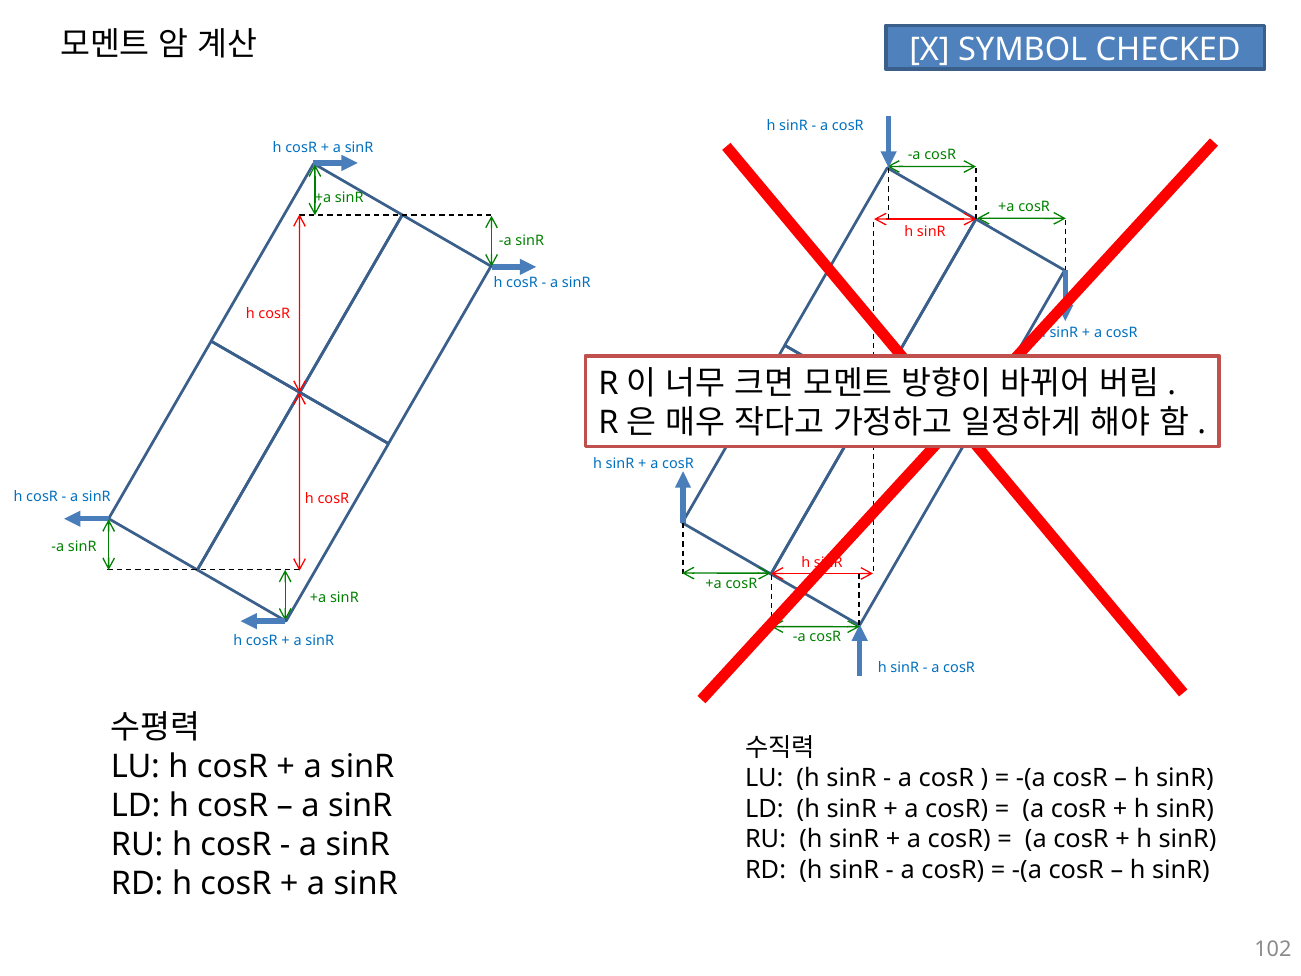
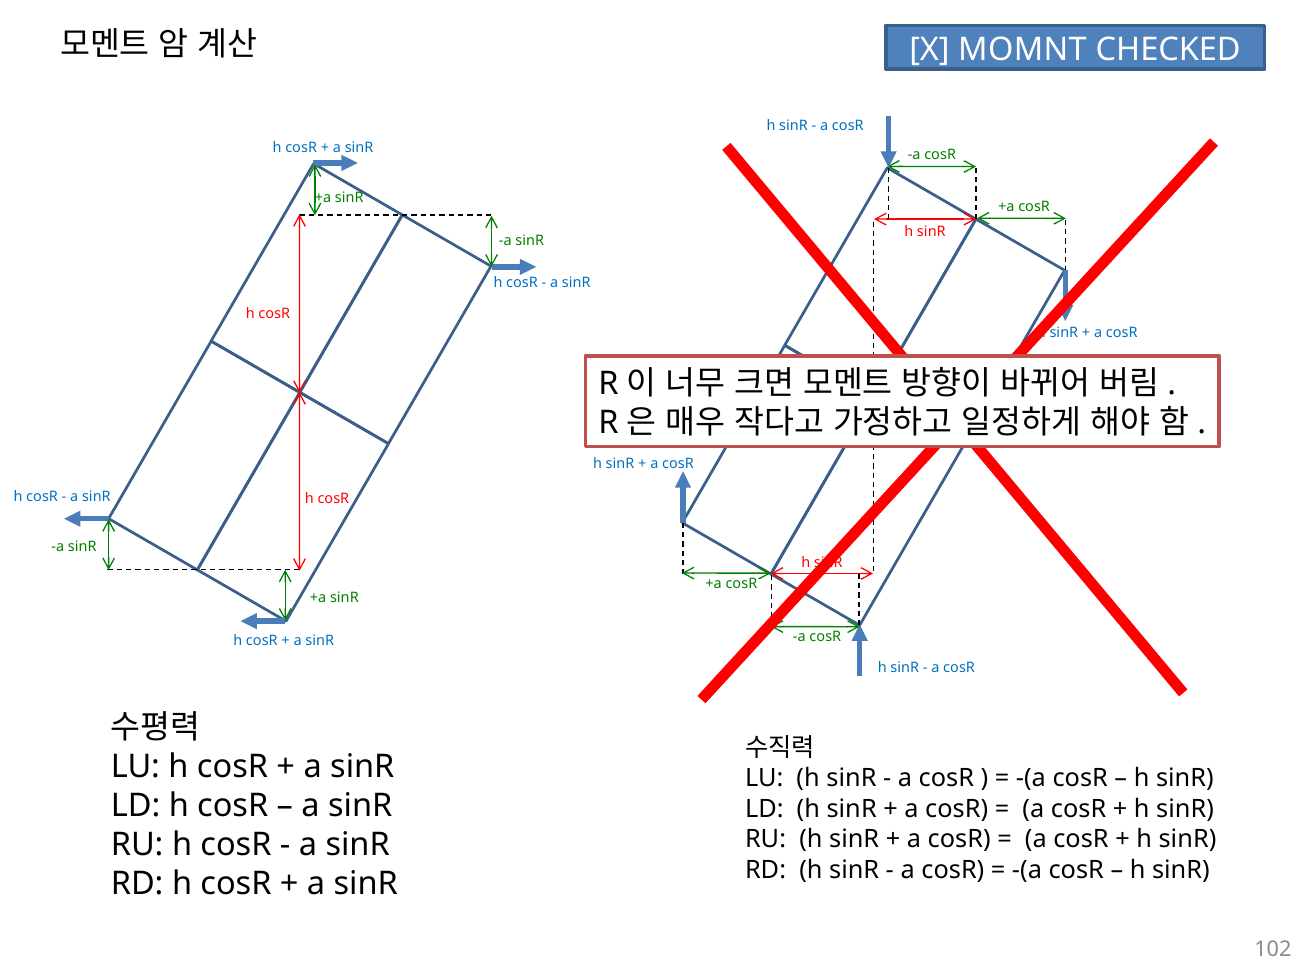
SYMBOL: SYMBOL -> MOMNT
